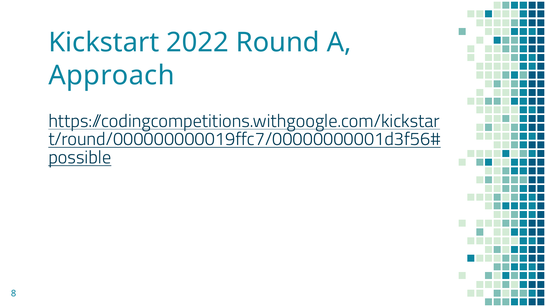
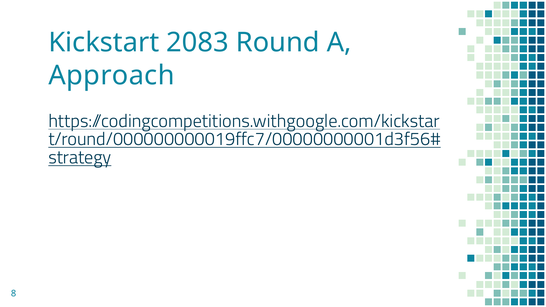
2022: 2022 -> 2083
possible: possible -> strategy
